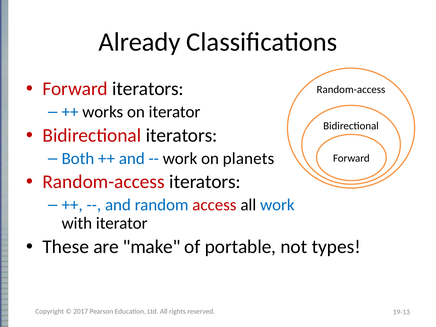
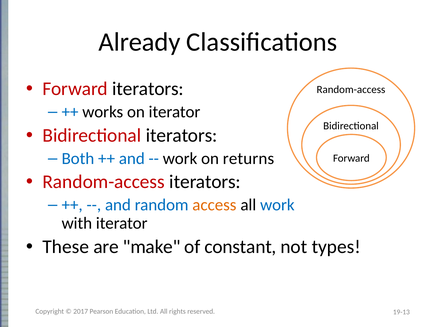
planets: planets -> returns
access colour: red -> orange
portable: portable -> constant
